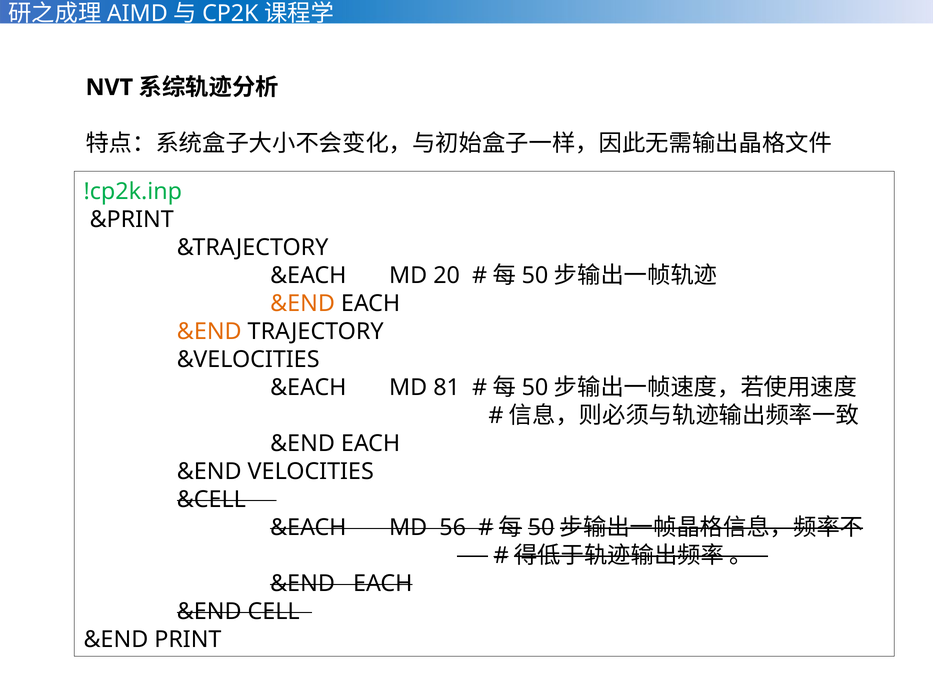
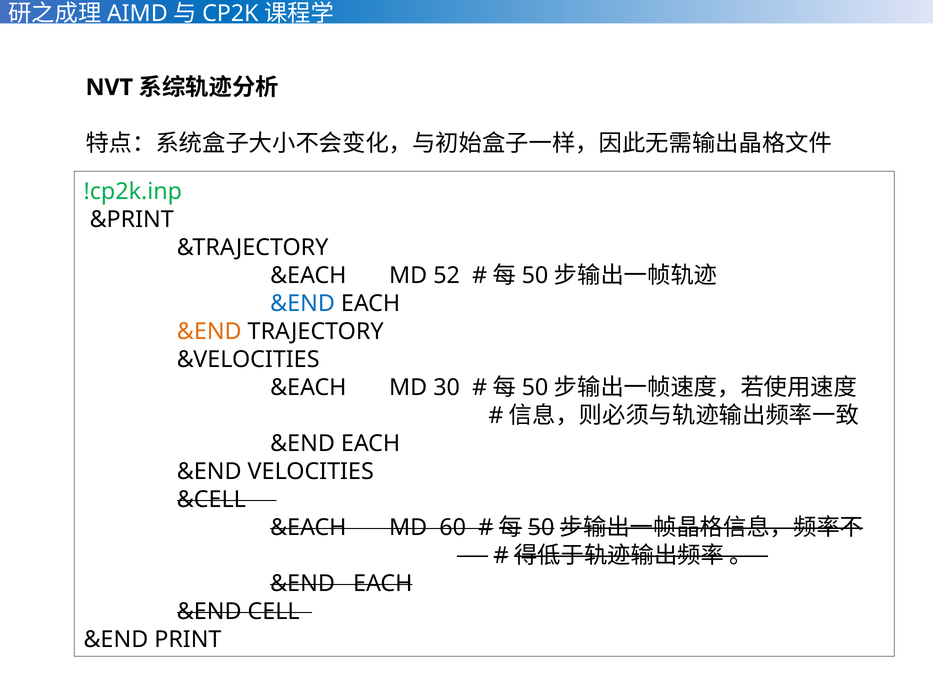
20: 20 -> 52
&END at (303, 303) colour: orange -> blue
81: 81 -> 30
56: 56 -> 60
